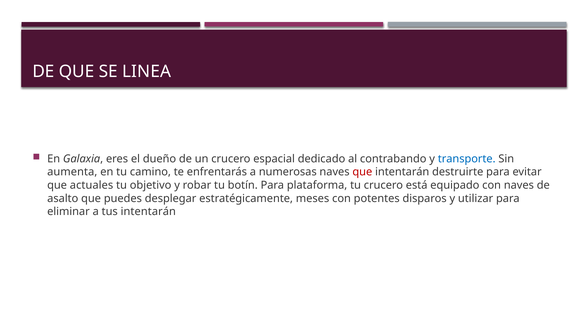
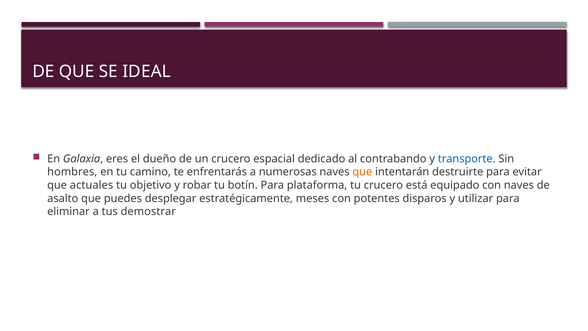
LINEA: LINEA -> IDEAL
aumenta: aumenta -> hombres
que at (362, 172) colour: red -> orange
tus intentarán: intentarán -> demostrar
